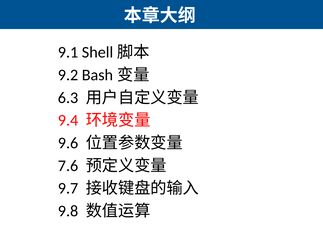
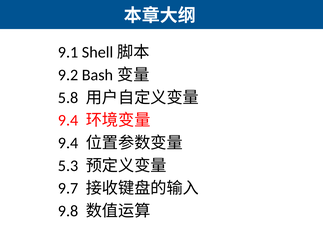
6.3: 6.3 -> 5.8
9.6 at (68, 143): 9.6 -> 9.4
7.6: 7.6 -> 5.3
